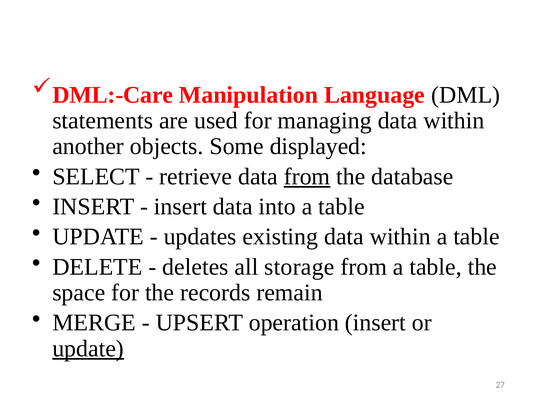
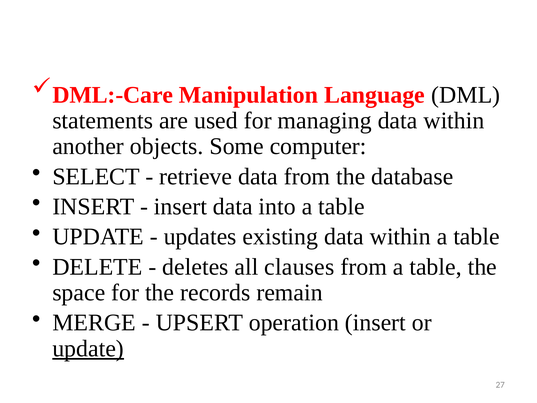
displayed: displayed -> computer
from at (307, 176) underline: present -> none
storage: storage -> clauses
